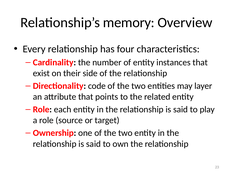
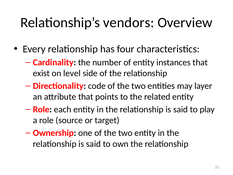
memory: memory -> vendors
their: their -> level
